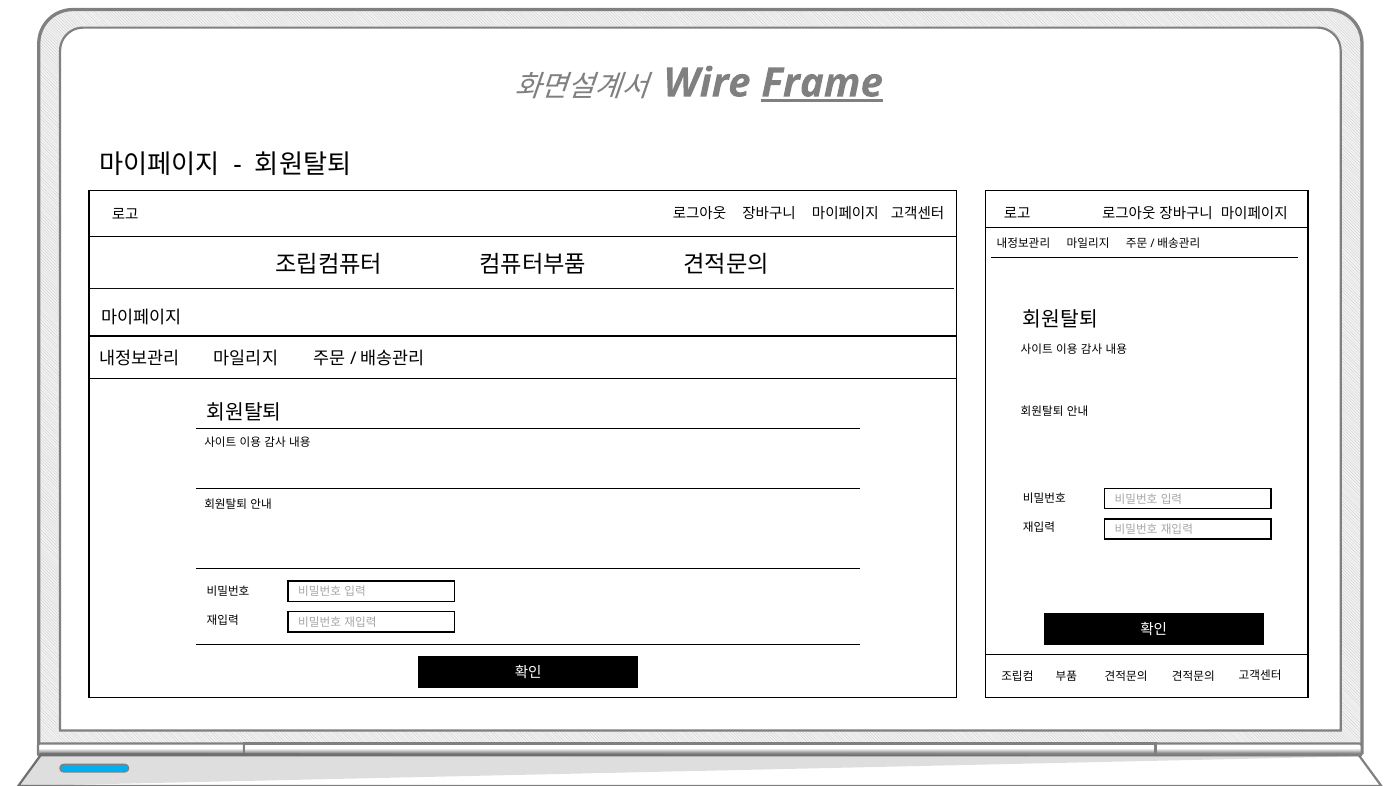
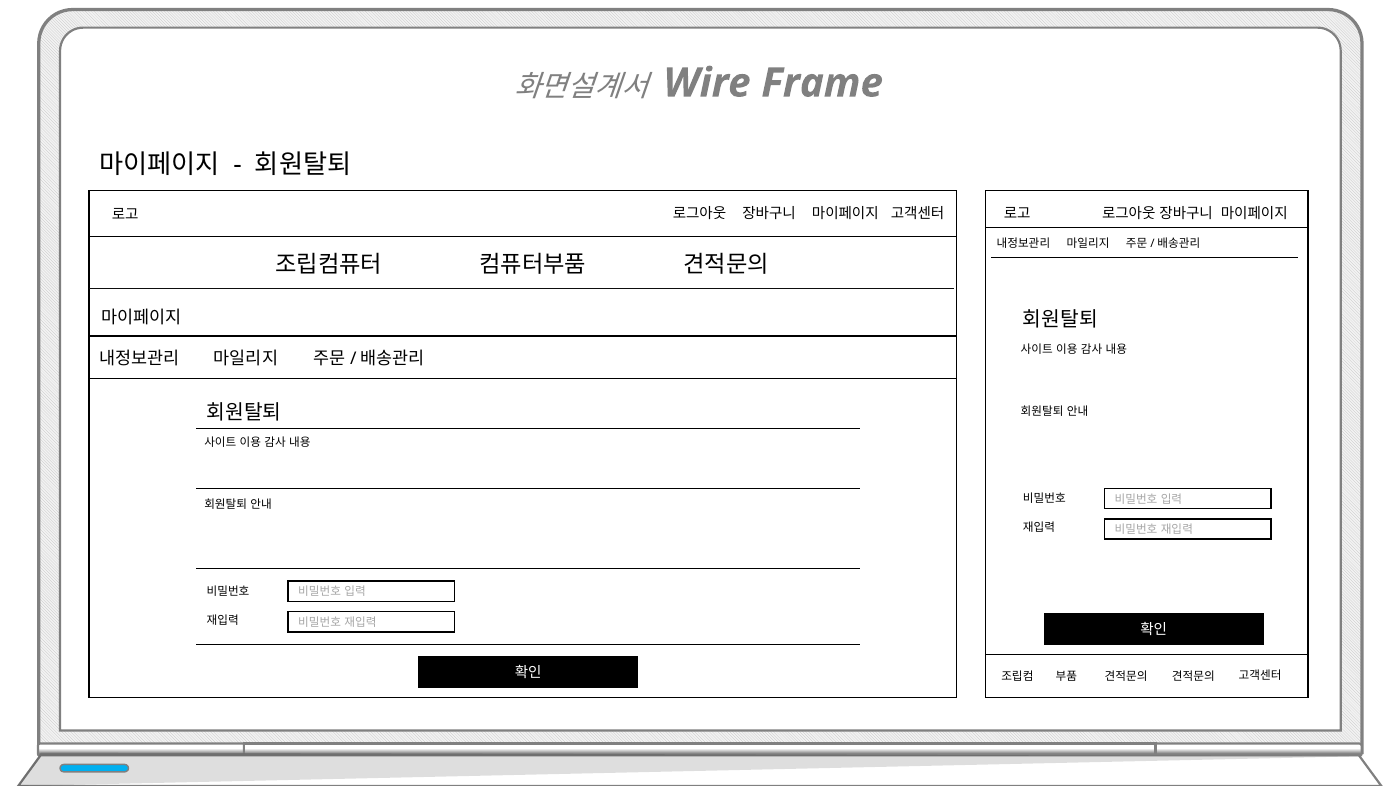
Frame underline: present -> none
